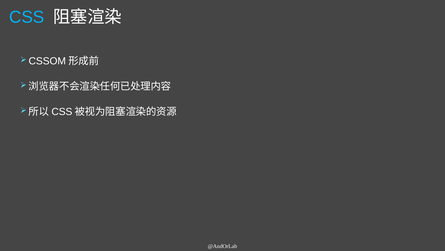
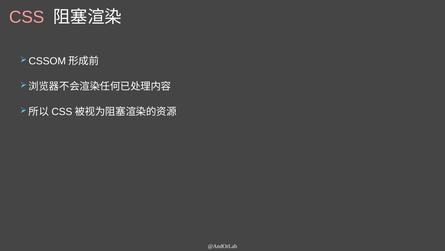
CSS colour: light blue -> pink
